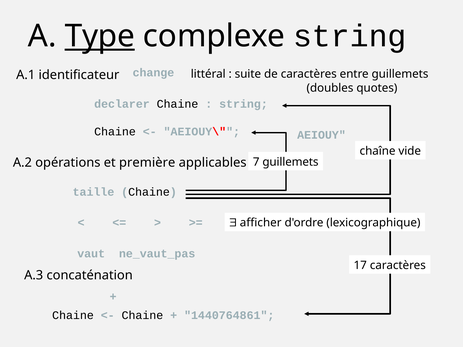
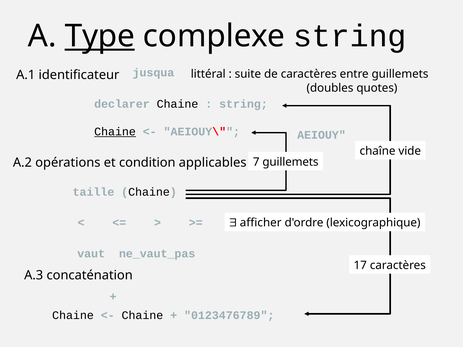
change: change -> jusqua
Chaine at (115, 132) underline: none -> present
première: première -> condition
1440764861: 1440764861 -> 0123476789
